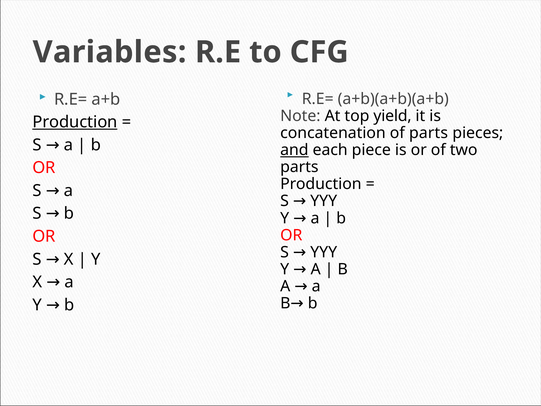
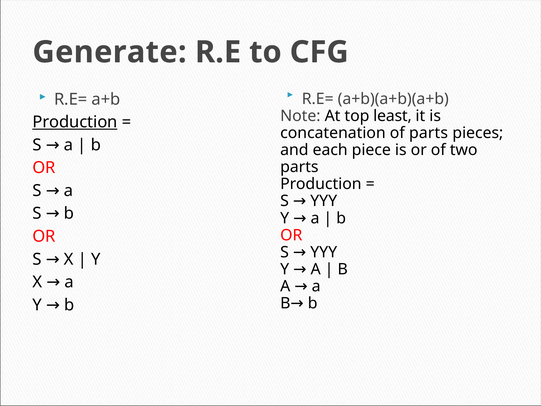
Variables: Variables -> Generate
yield: yield -> least
and underline: present -> none
